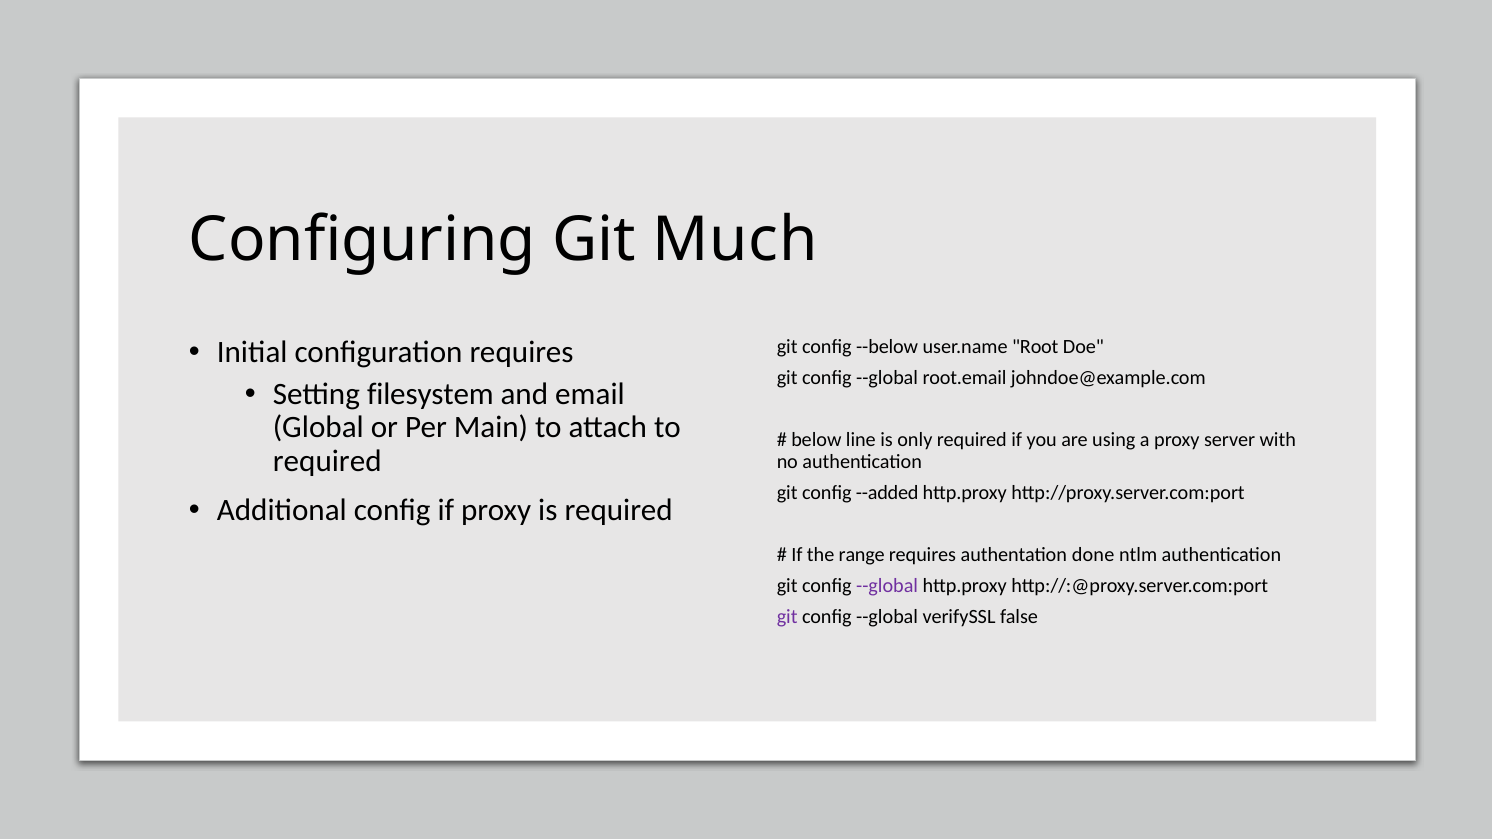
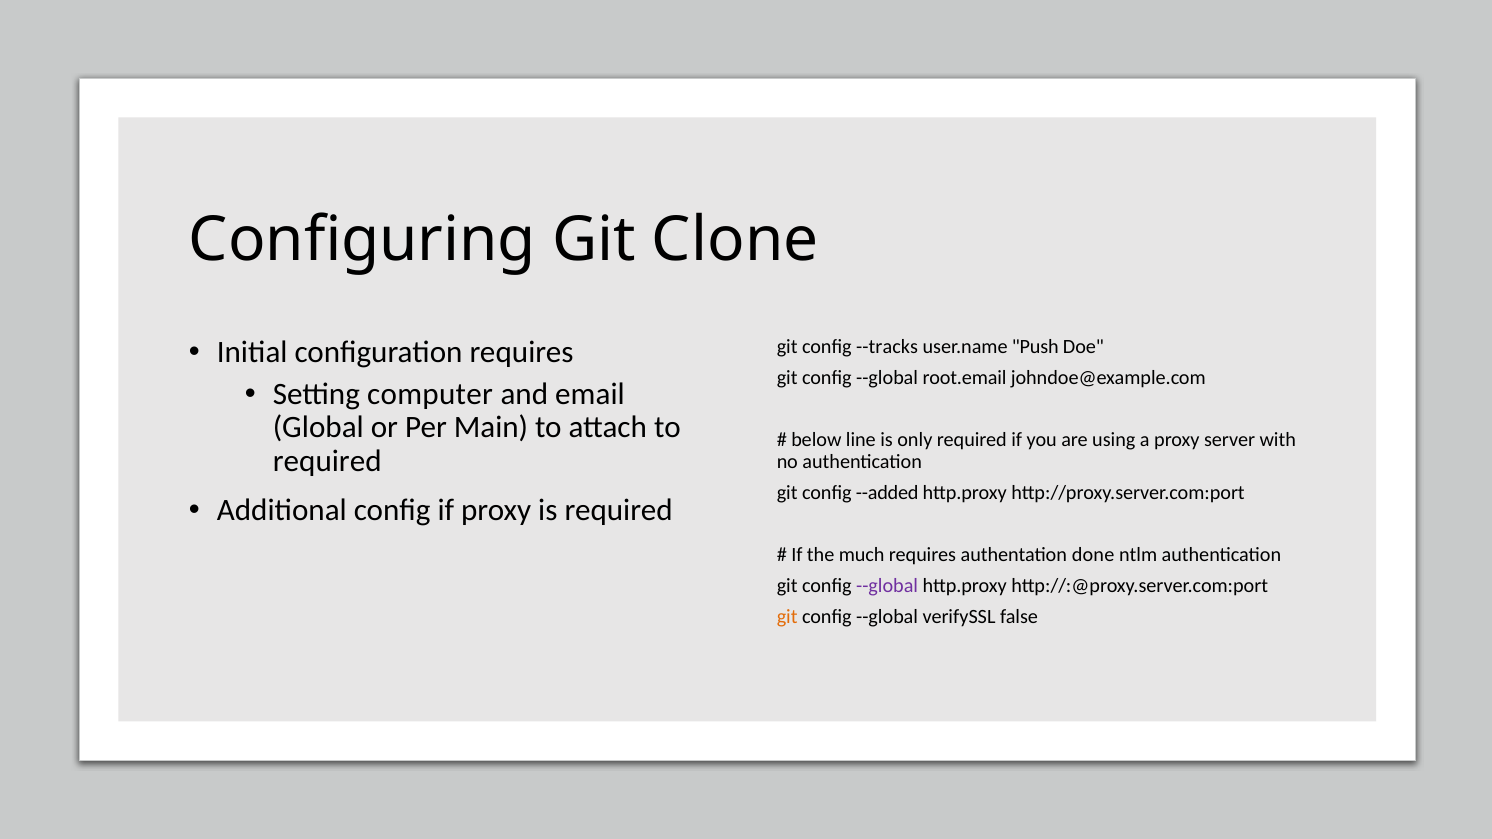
Much: Much -> Clone
--below: --below -> --tracks
Root: Root -> Push
filesystem: filesystem -> computer
range: range -> much
git at (787, 617) colour: purple -> orange
